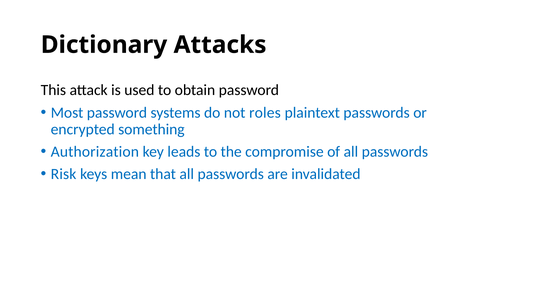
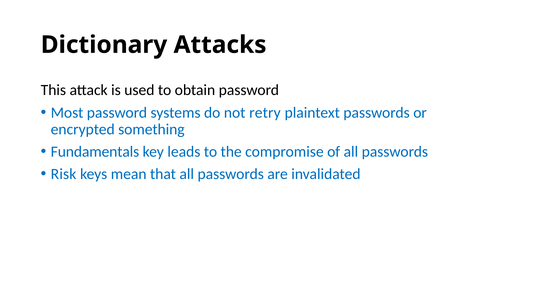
roles: roles -> retry
Authorization: Authorization -> Fundamentals
